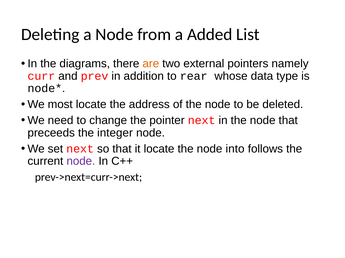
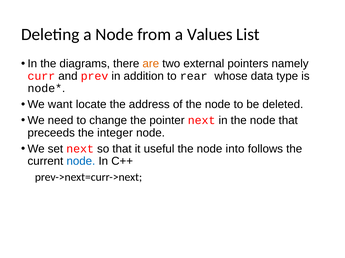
Added: Added -> Values
most: most -> want
it locate: locate -> useful
node at (81, 162) colour: purple -> blue
